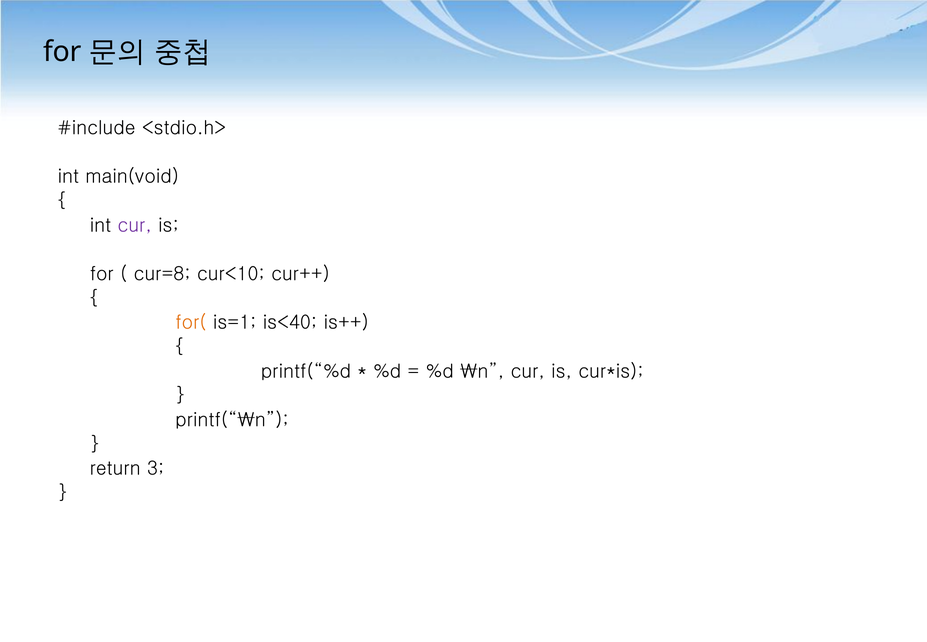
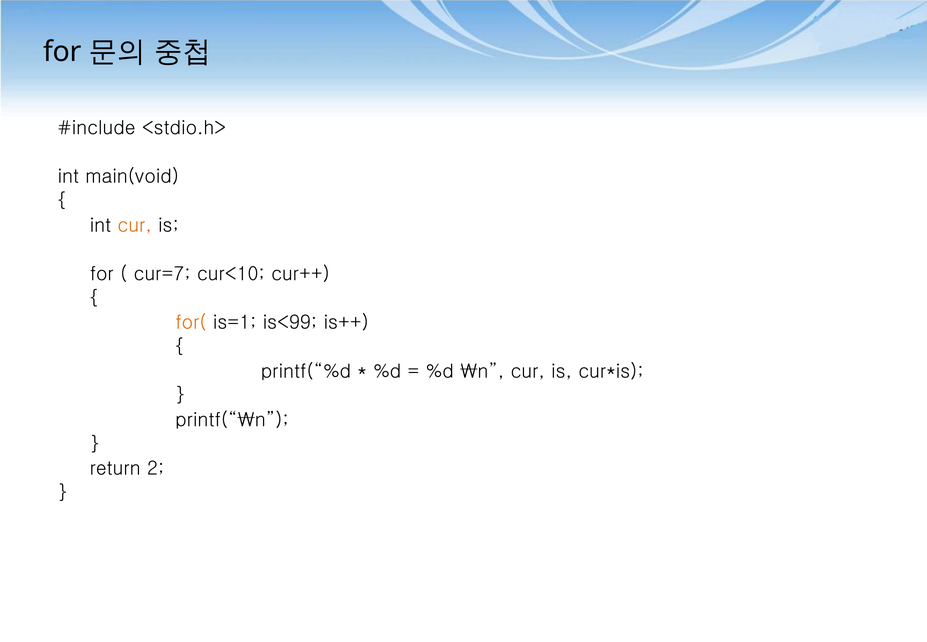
cur at (135, 225) colour: purple -> orange
cur=8: cur=8 -> cur=7
is<40: is<40 -> is<99
3: 3 -> 2
